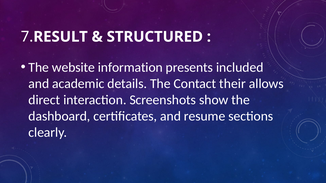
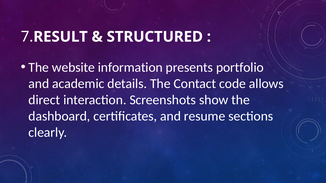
included: included -> portfolio
their: their -> code
